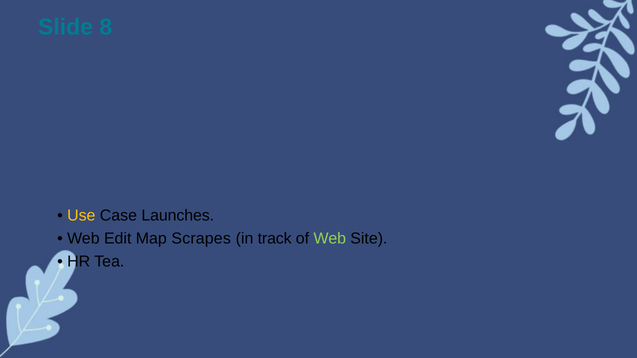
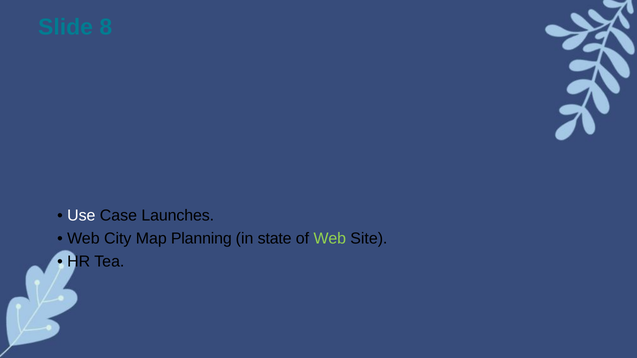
Use colour: yellow -> white
Edit: Edit -> City
Scrapes: Scrapes -> Planning
track: track -> state
